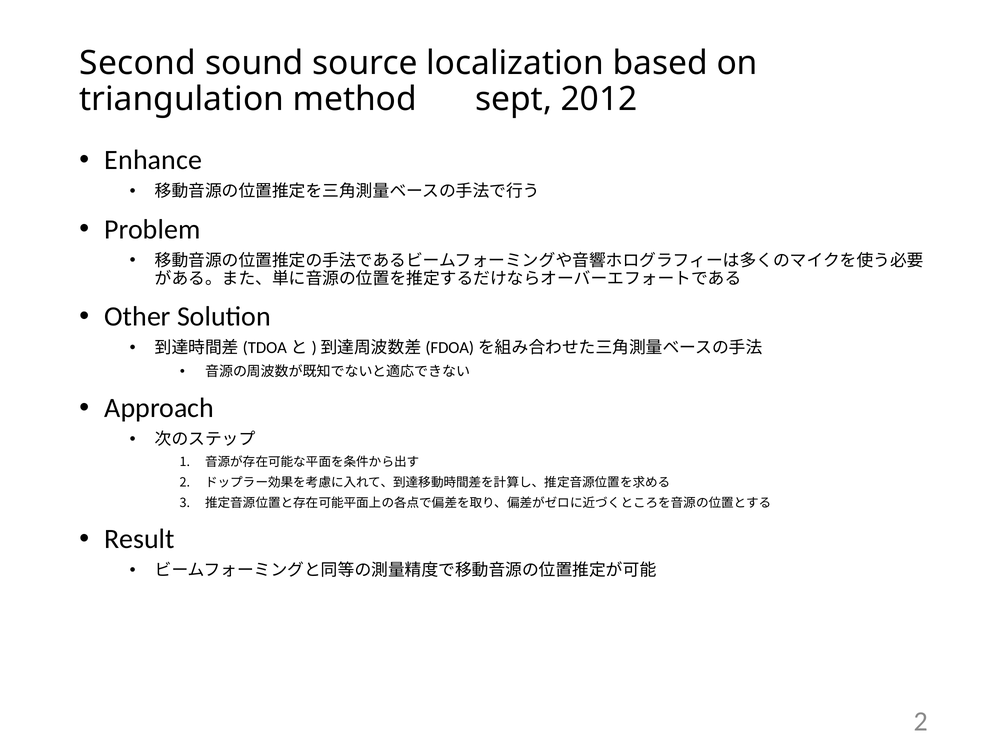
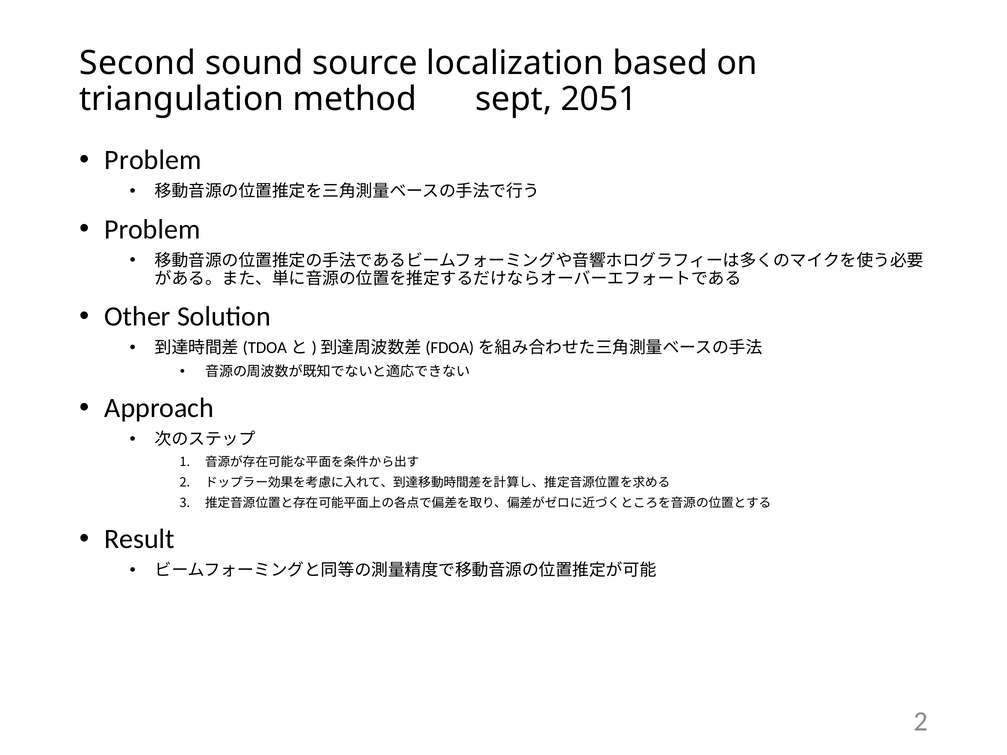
2012: 2012 -> 2051
Enhance at (153, 160): Enhance -> Problem
